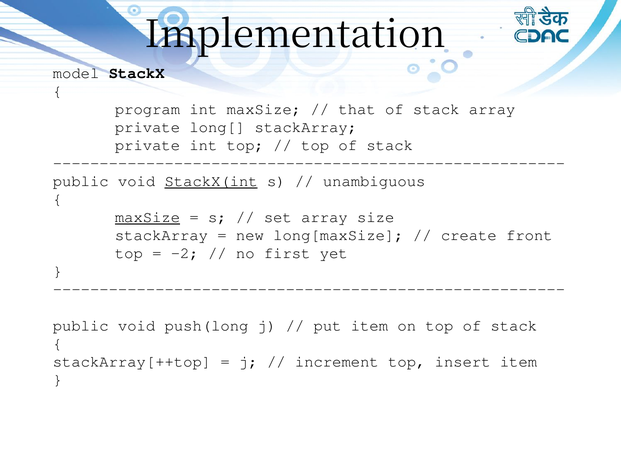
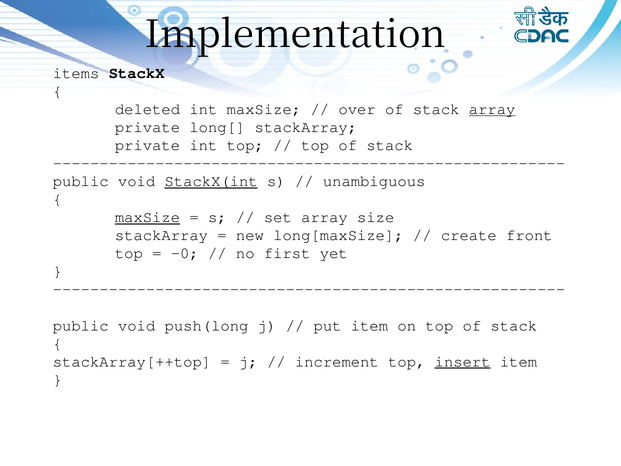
model: model -> items
program: program -> deleted
that: that -> over
array at (492, 109) underline: none -> present
-2: -2 -> -0
insert underline: none -> present
